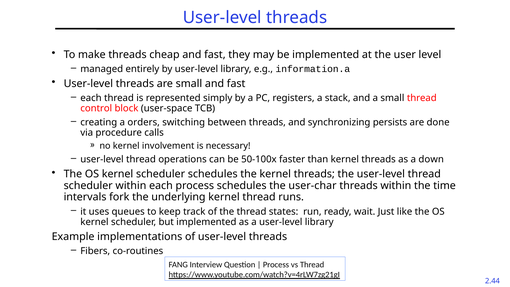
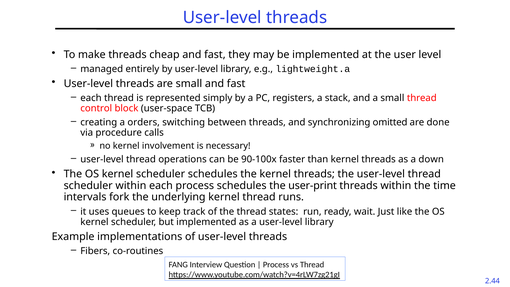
information.a: information.a -> lightweight.a
persists: persists -> omitted
50-100x: 50-100x -> 90-100x
user-char: user-char -> user-print
